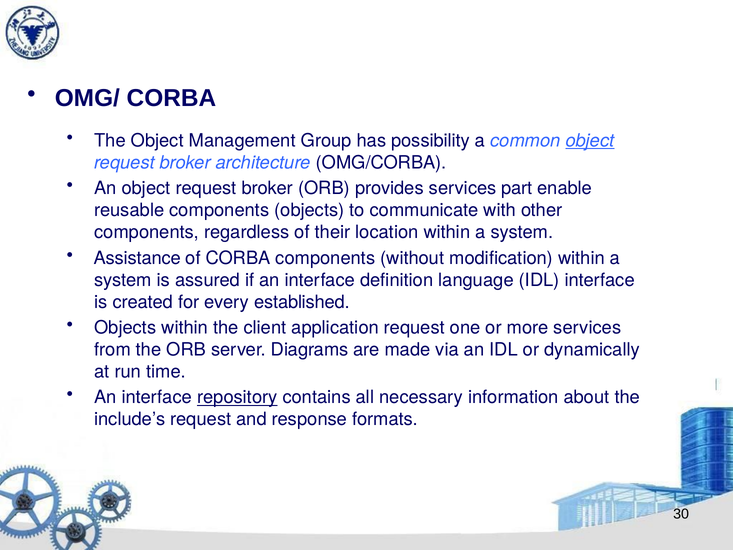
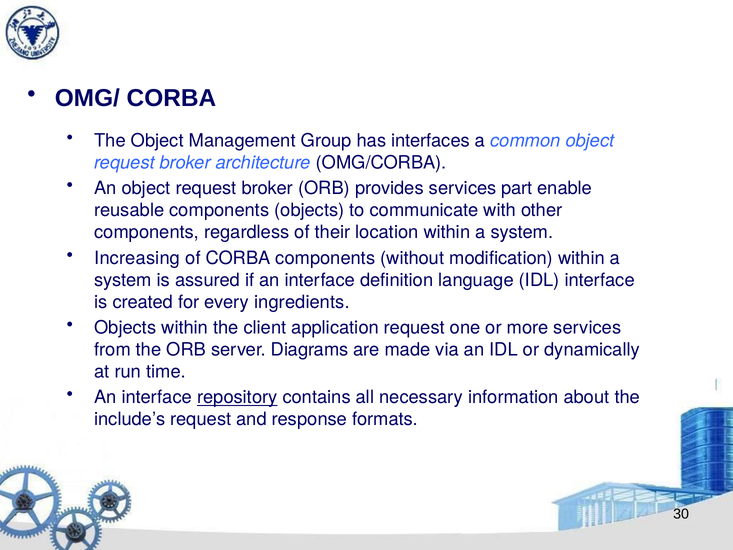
possibility: possibility -> interfaces
object at (590, 141) underline: present -> none
Assistance: Assistance -> Increasing
established: established -> ingredients
